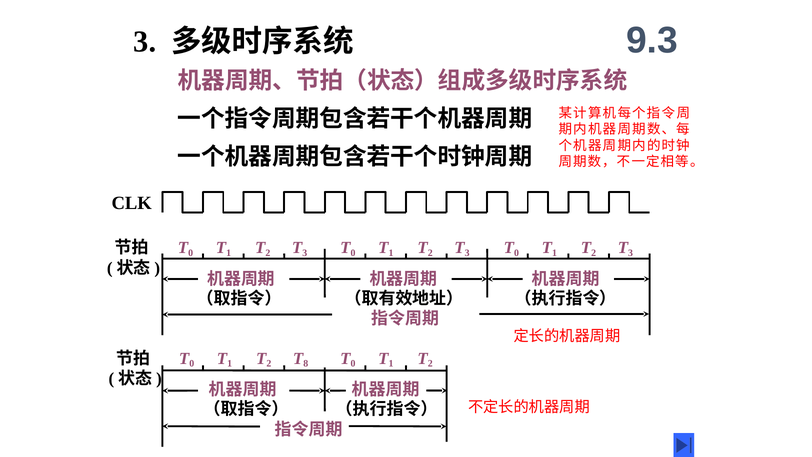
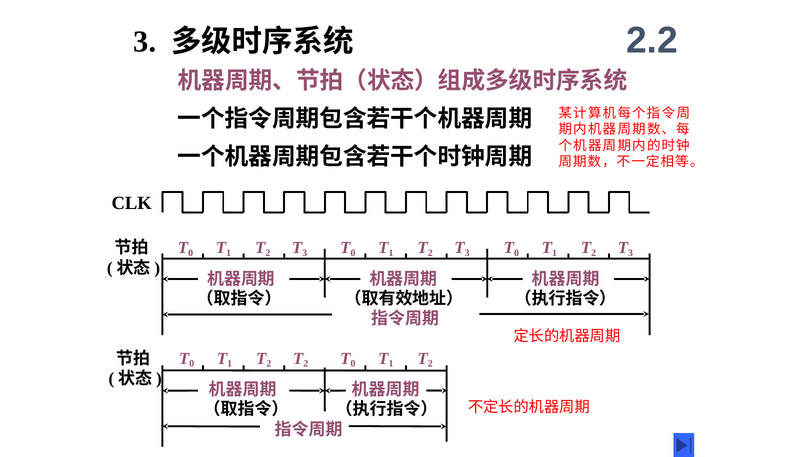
9.3: 9.3 -> 2.2
8 at (306, 363): 8 -> 2
